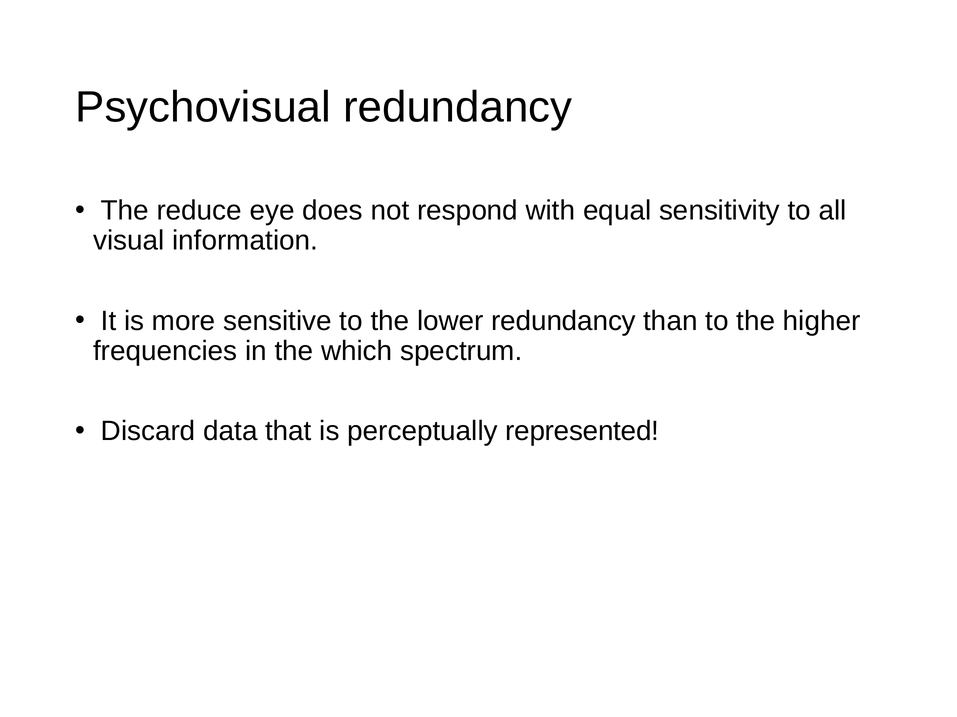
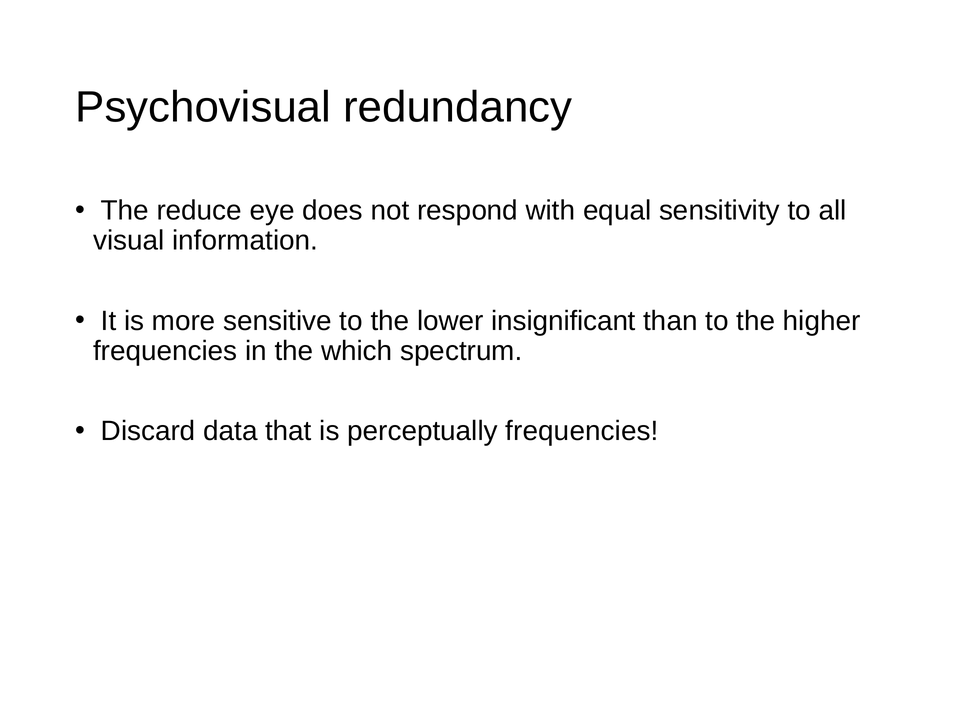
lower redundancy: redundancy -> insignificant
perceptually represented: represented -> frequencies
